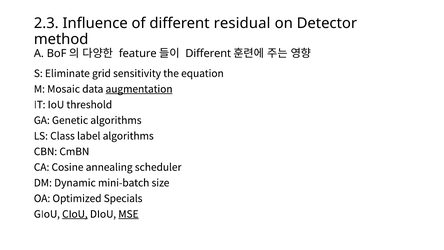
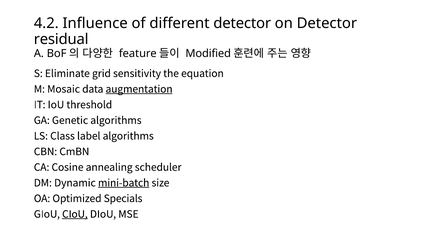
2.3: 2.3 -> 4.2
different residual: residual -> detector
method: method -> residual
Different at (208, 53): Different -> Modified
mini-batch underline: none -> present
MSE underline: present -> none
